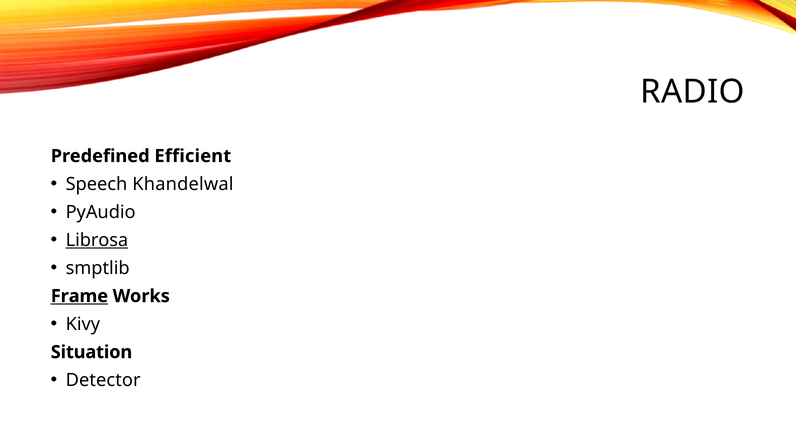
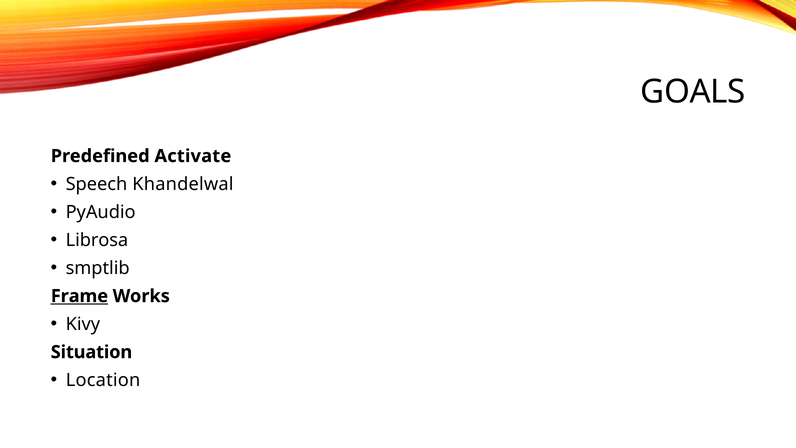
RADIO: RADIO -> GOALS
Efficient: Efficient -> Activate
Librosa underline: present -> none
Detector: Detector -> Location
